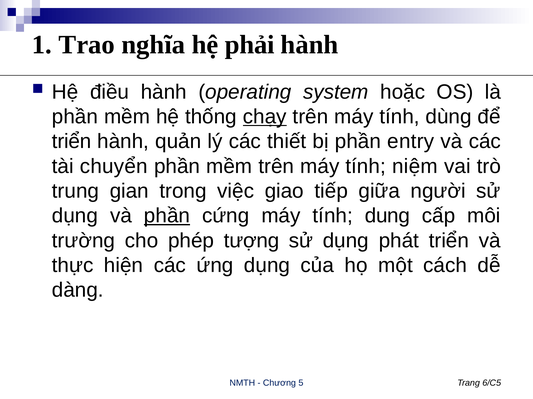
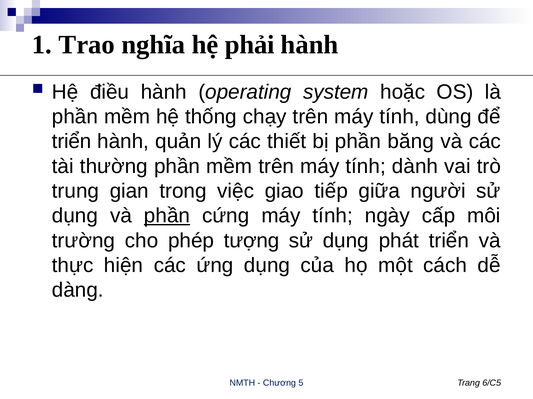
chạy underline: present -> none
entry: entry -> băng
chuyển: chuyển -> thường
niệm: niệm -> dành
dung: dung -> ngày
